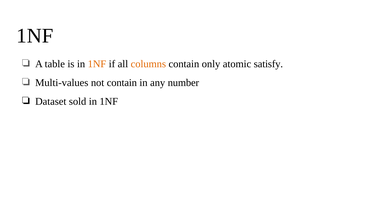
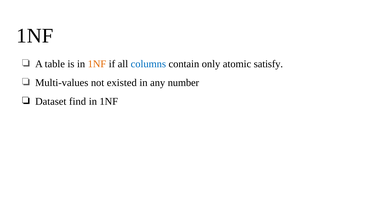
columns colour: orange -> blue
not contain: contain -> existed
sold: sold -> find
